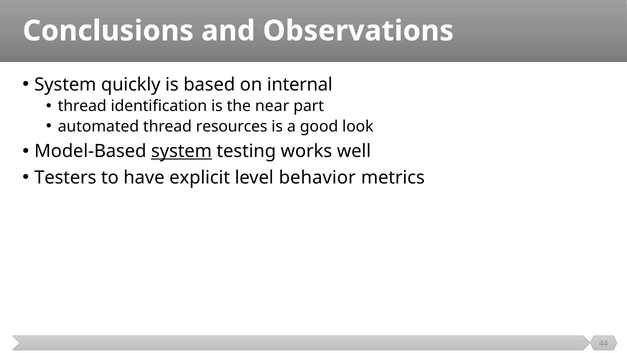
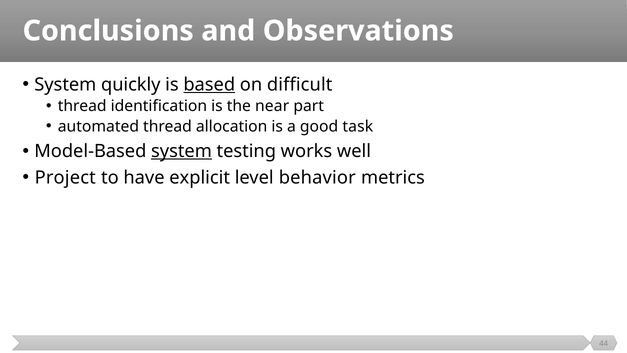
based underline: none -> present
internal: internal -> difficult
resources: resources -> allocation
look: look -> task
Testers: Testers -> Project
